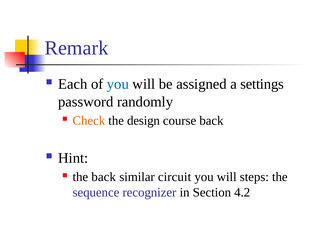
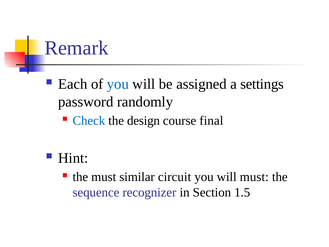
Check colour: orange -> blue
course back: back -> final
the back: back -> must
will steps: steps -> must
4.2: 4.2 -> 1.5
